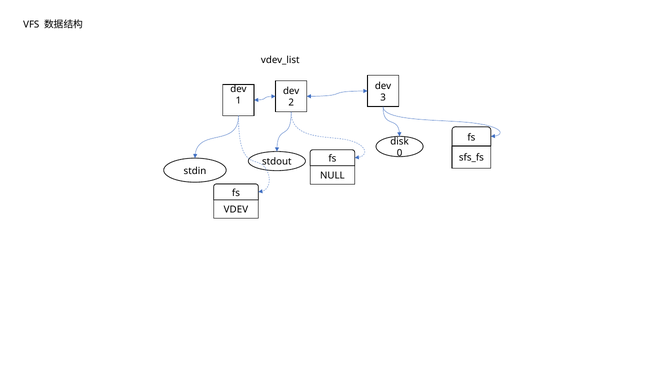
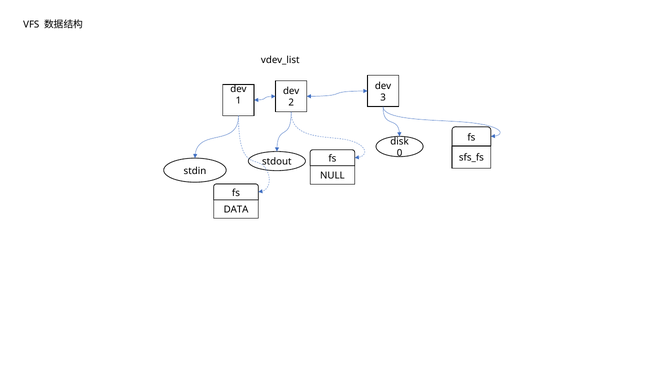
VDEV: VDEV -> DATA
